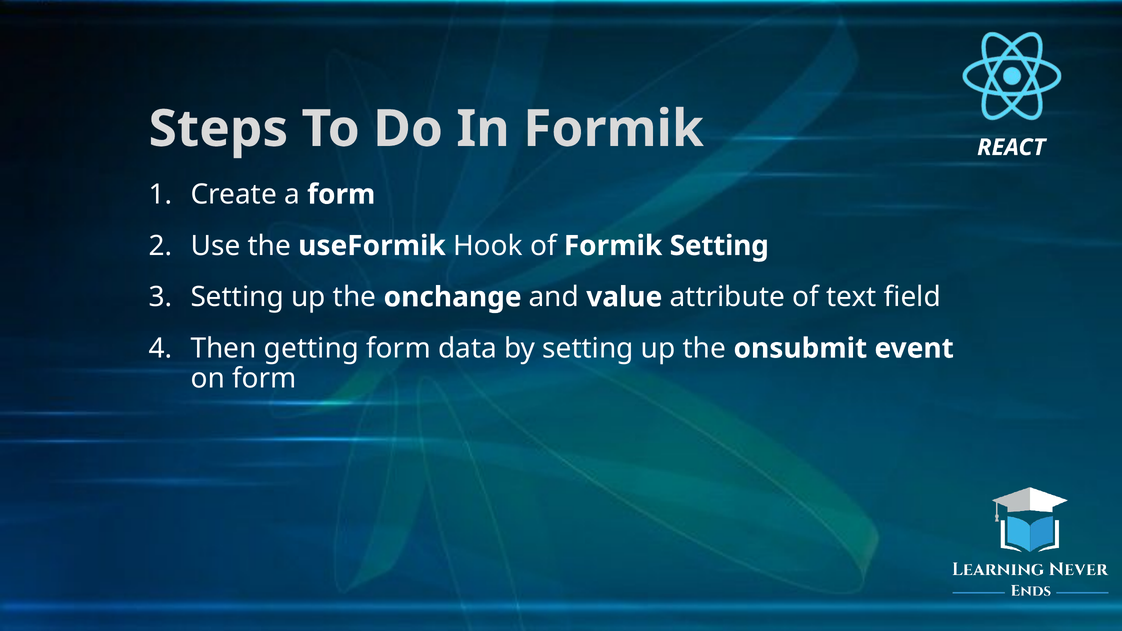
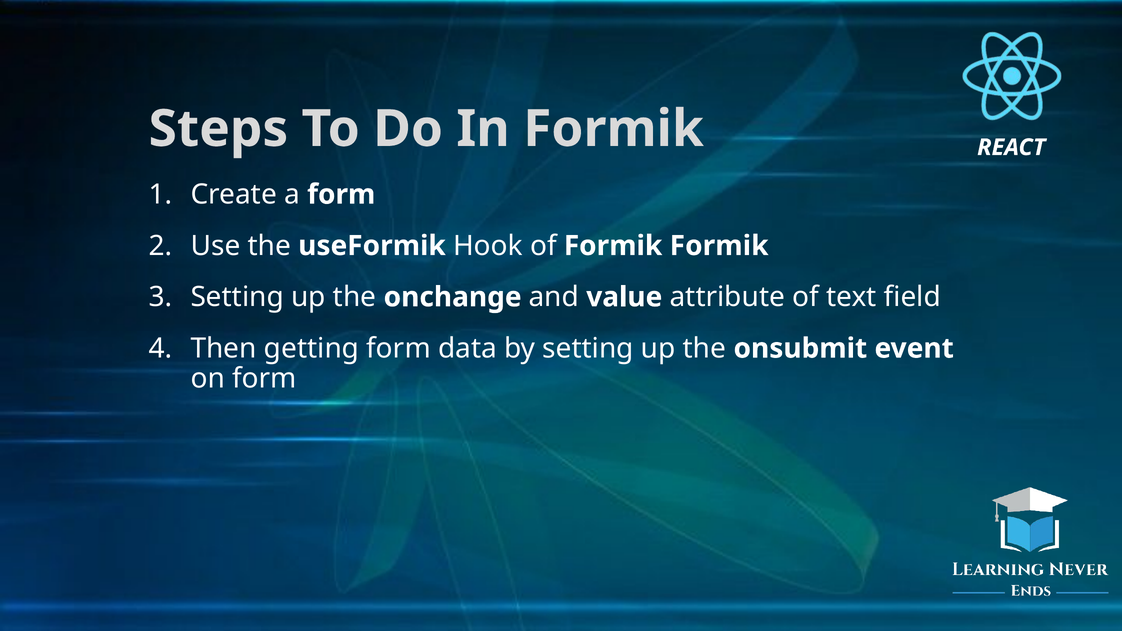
Formik Setting: Setting -> Formik
